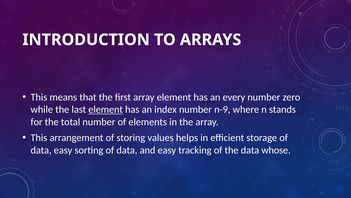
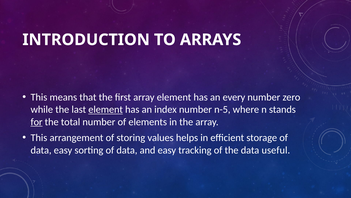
n-9: n-9 -> n-5
for underline: none -> present
whose: whose -> useful
